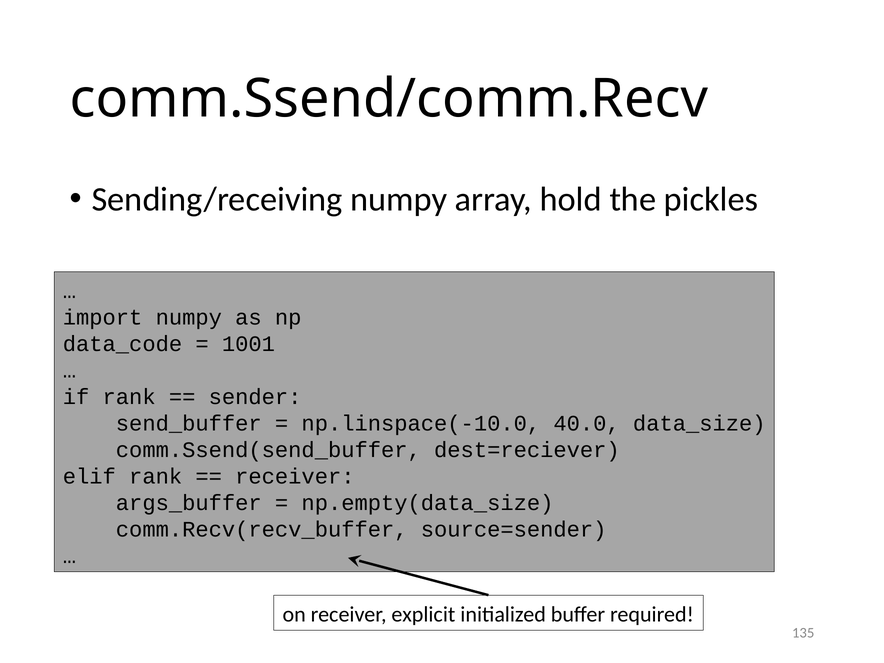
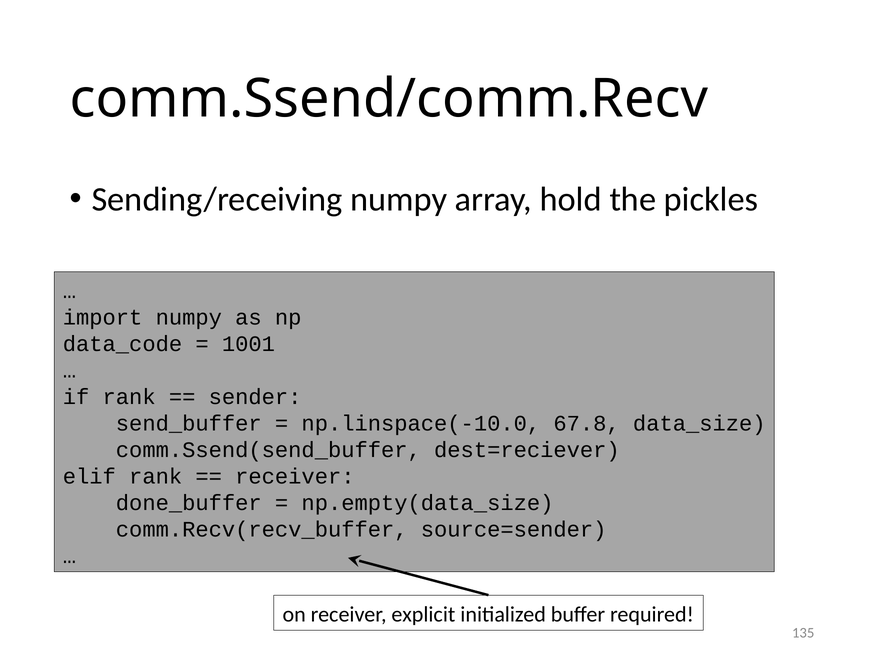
40.0: 40.0 -> 67.8
args_buffer: args_buffer -> done_buffer
